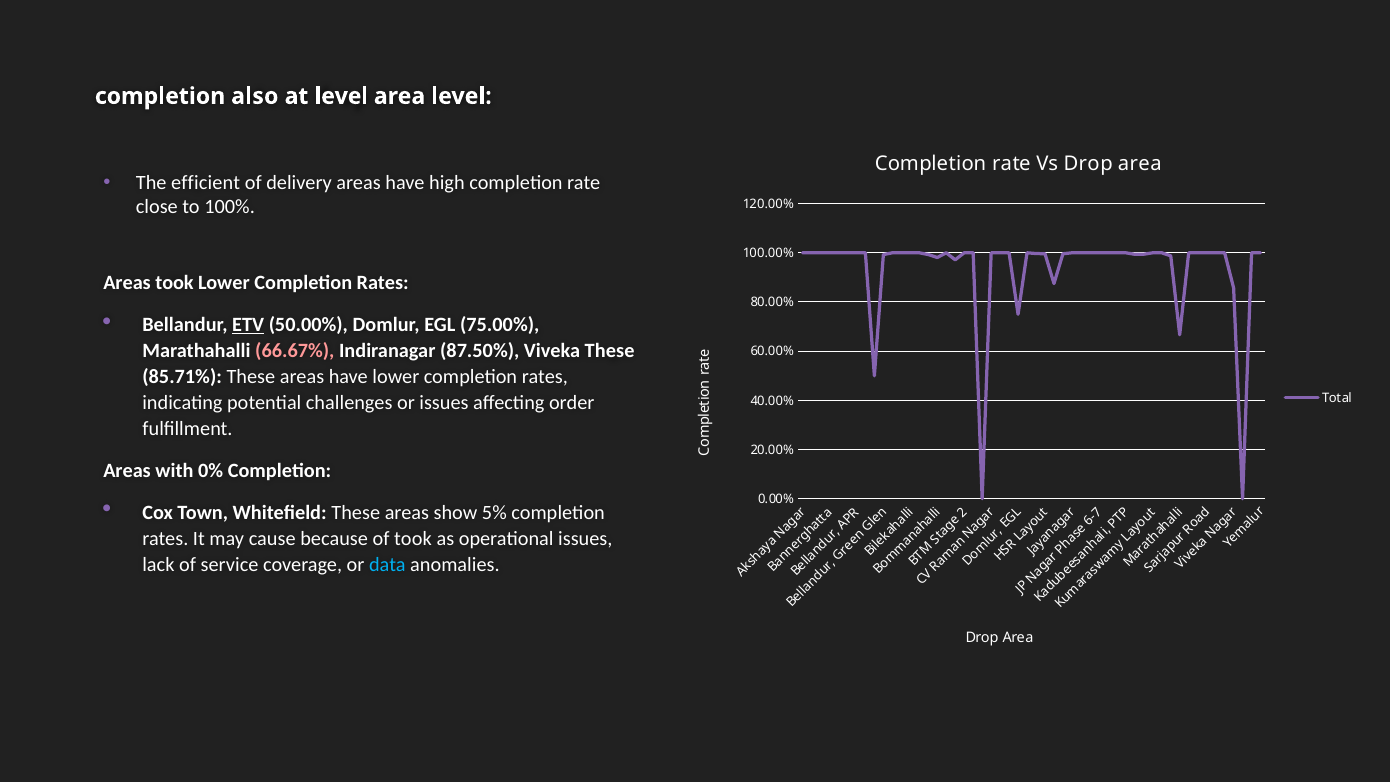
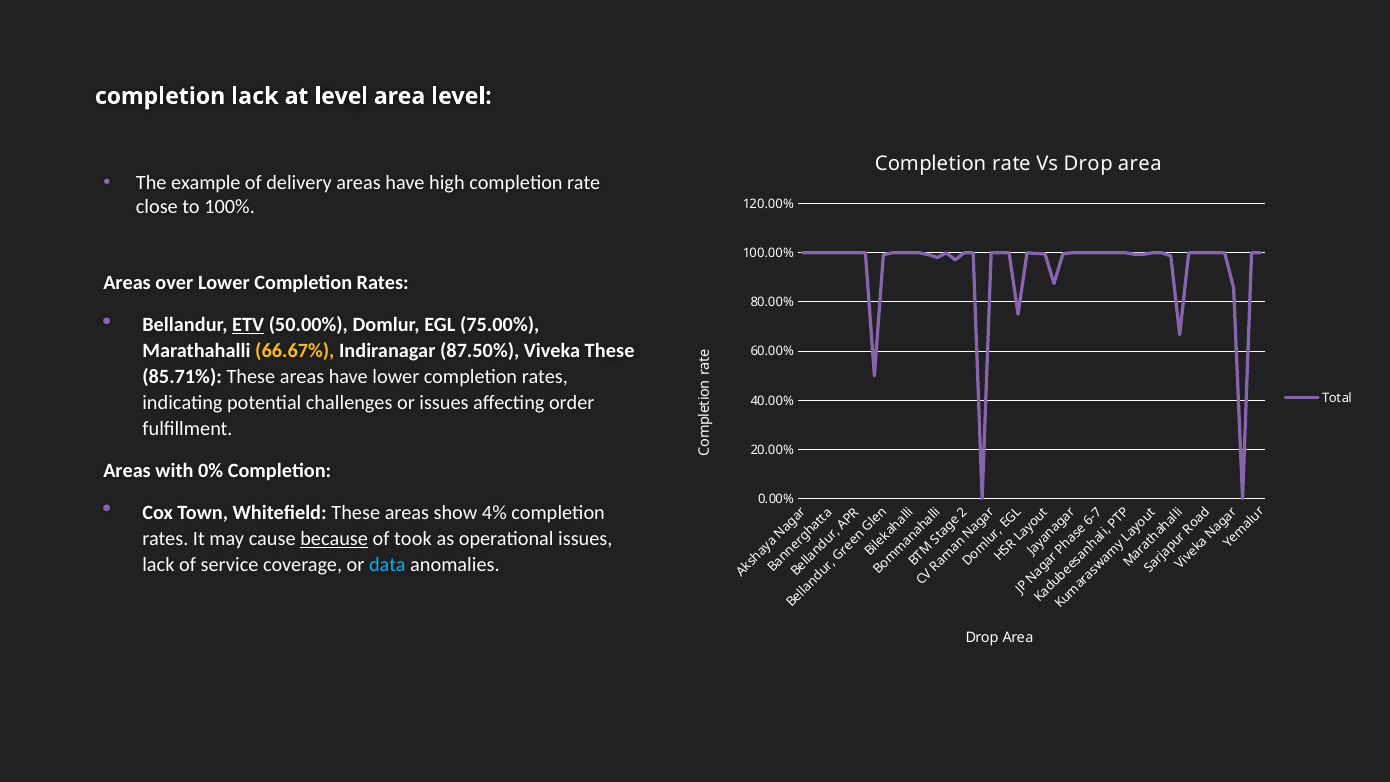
completion also: also -> lack
efficient: efficient -> example
Areas took: took -> over
66.67% colour: pink -> yellow
5%: 5% -> 4%
because underline: none -> present
